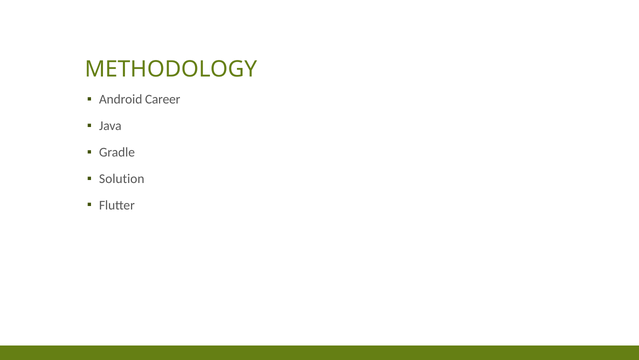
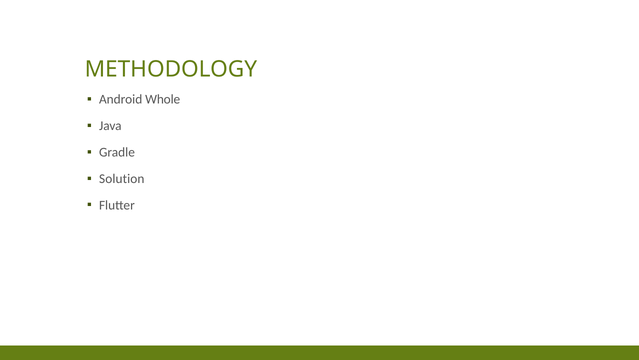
Career: Career -> Whole
